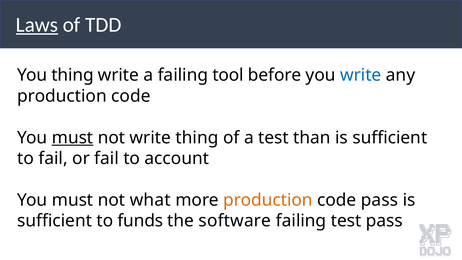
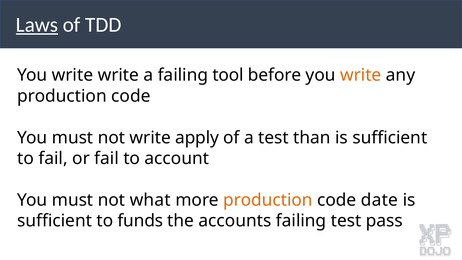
thing at (73, 75): thing -> write
write at (361, 75) colour: blue -> orange
must at (73, 138) underline: present -> none
write thing: thing -> apply
code pass: pass -> date
software: software -> accounts
